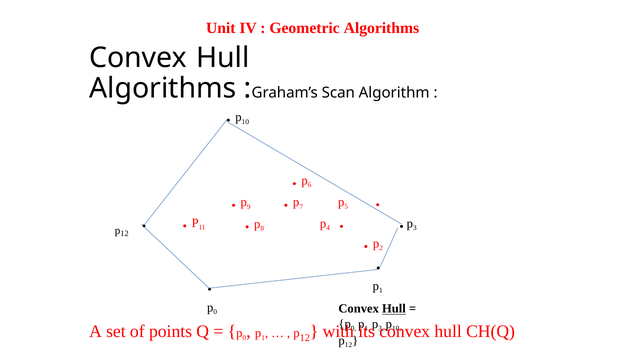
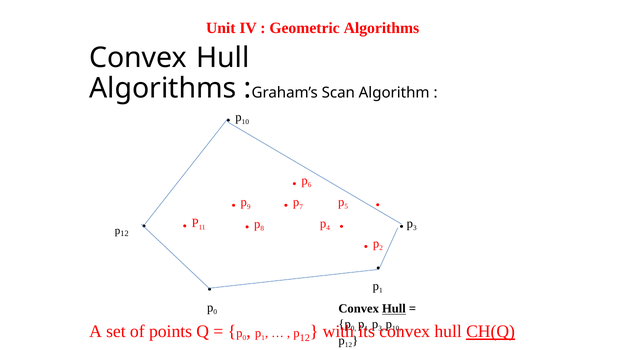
CH(Q underline: none -> present
